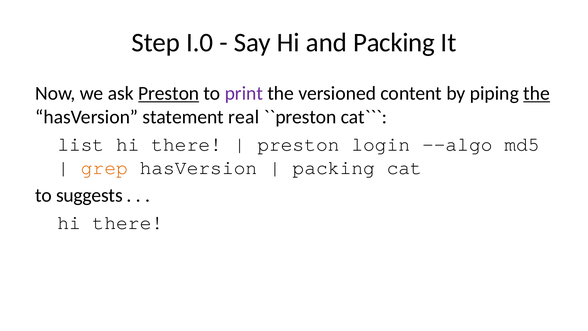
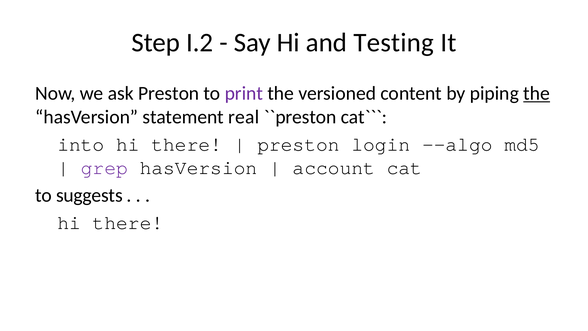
I.0: I.0 -> I.2
and Packing: Packing -> Testing
Preston at (169, 93) underline: present -> none
list: list -> into
grep colour: orange -> purple
packing at (334, 168): packing -> account
